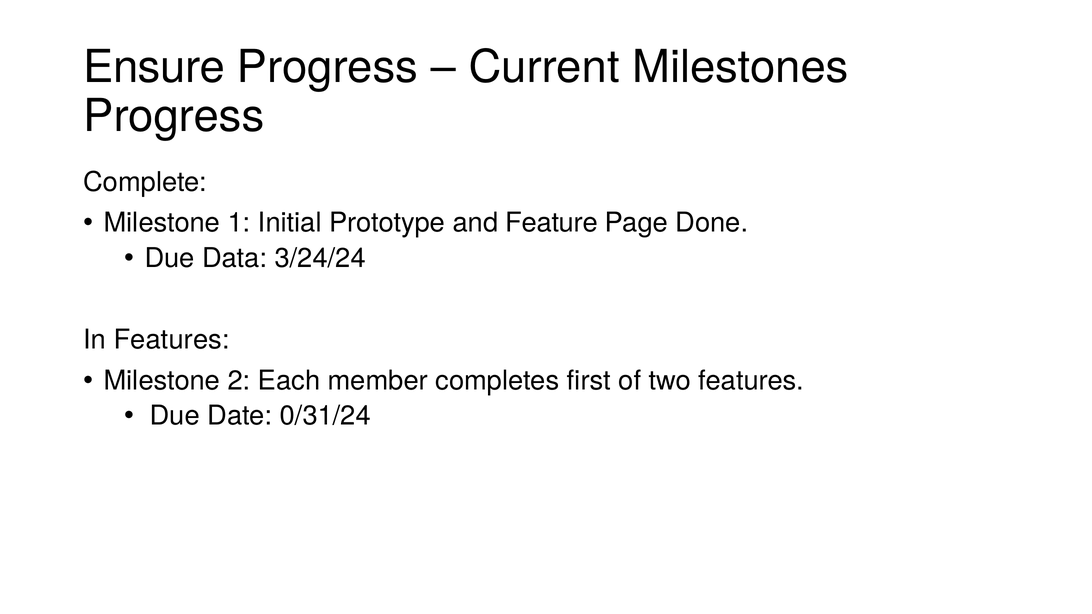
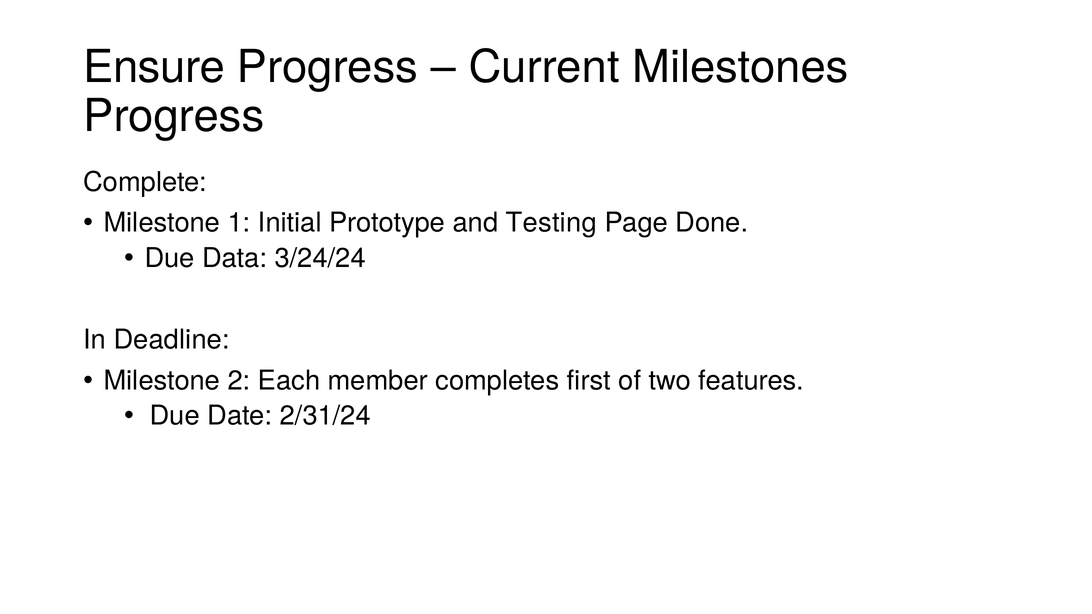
Feature: Feature -> Testing
In Features: Features -> Deadline
0/31/24: 0/31/24 -> 2/31/24
